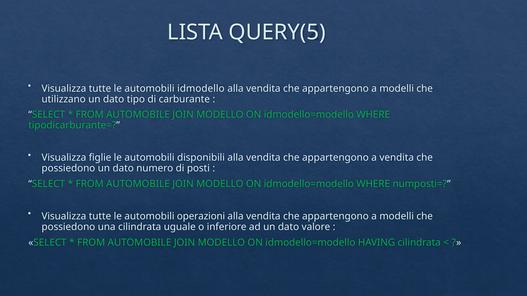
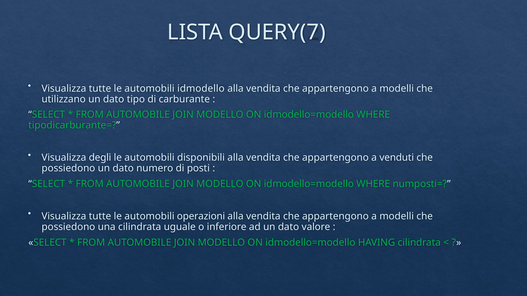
QUERY(5: QUERY(5 -> QUERY(7
figlie: figlie -> degli
a vendita: vendita -> venduti
